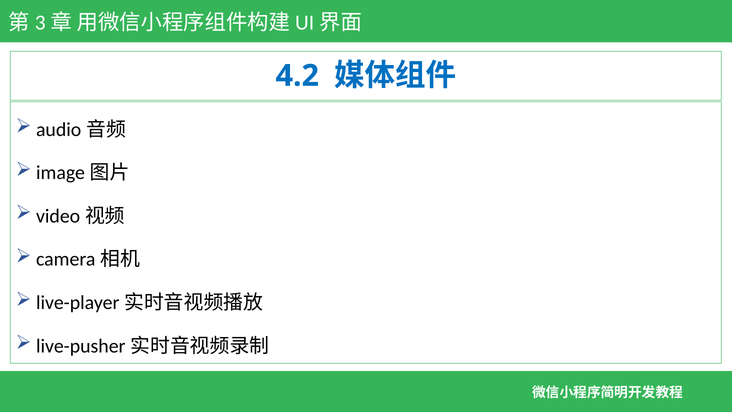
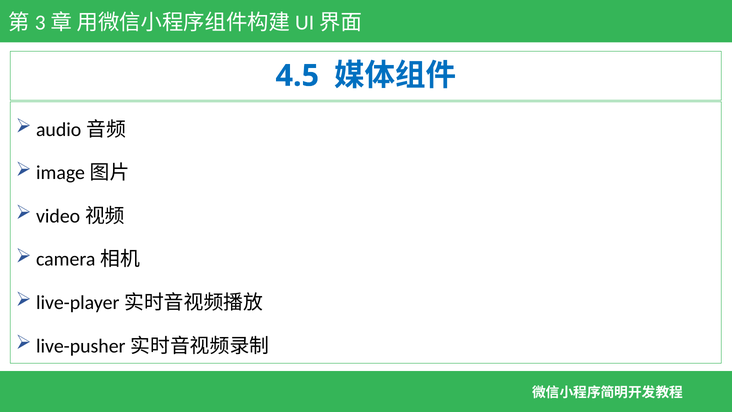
4.2: 4.2 -> 4.5
